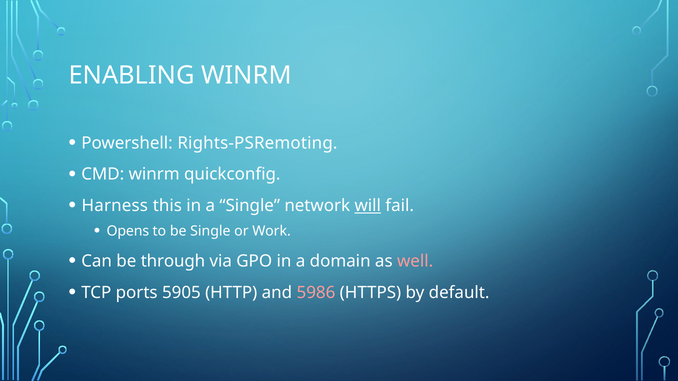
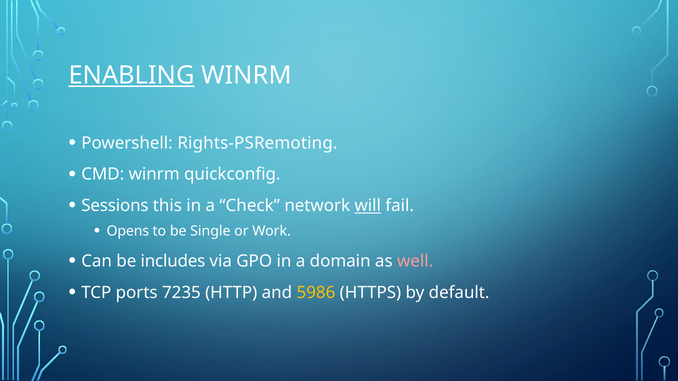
ENABLING underline: none -> present
Harness: Harness -> Sessions
a Single: Single -> Check
through: through -> includes
5905: 5905 -> 7235
5986 colour: pink -> yellow
